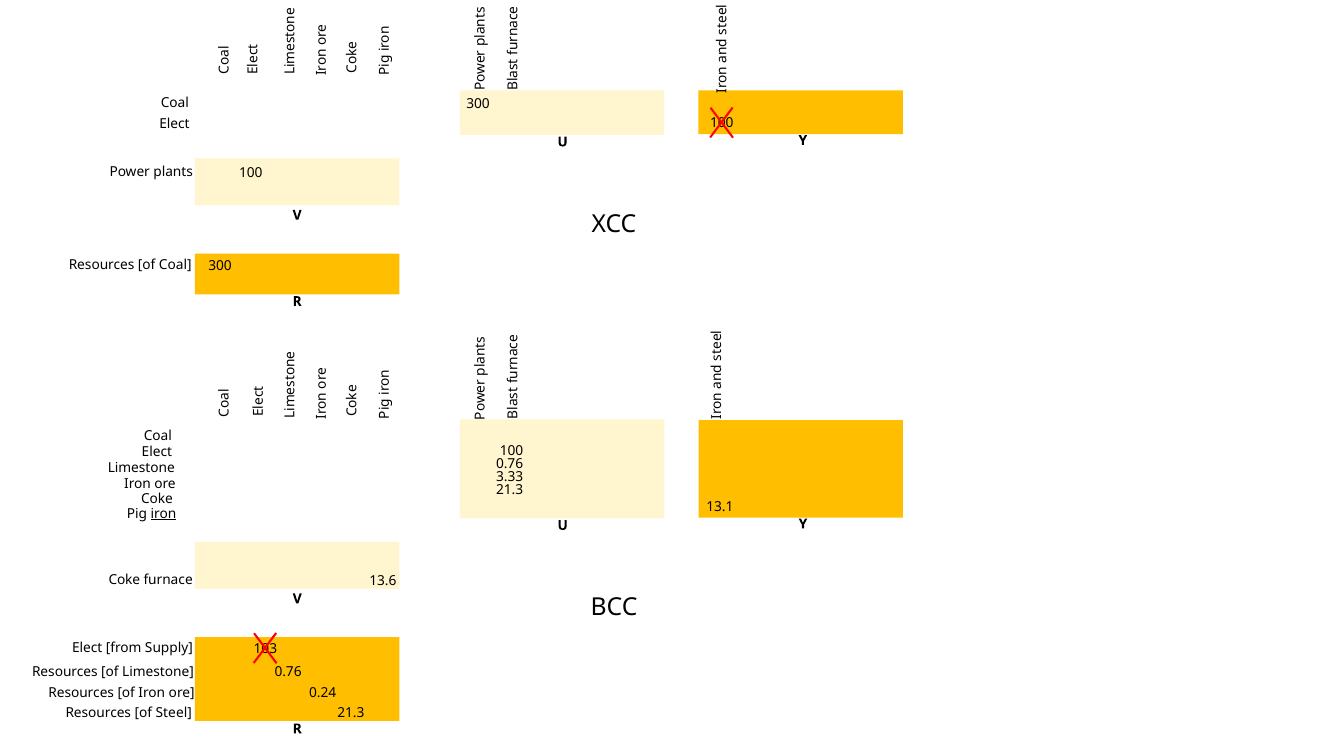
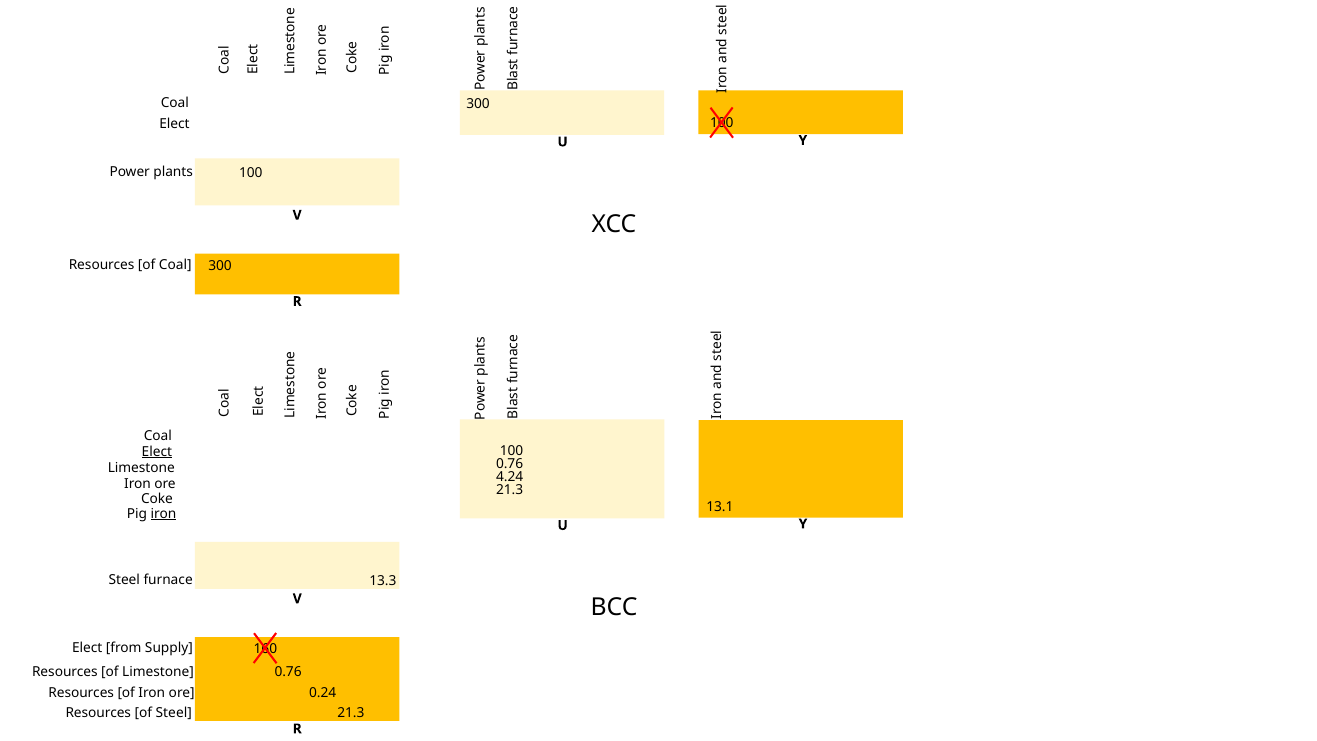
Elect at (157, 452) underline: none -> present
3.33: 3.33 -> 4.24
Coke at (124, 580): Coke -> Steel
13.6: 13.6 -> 13.3
103: 103 -> 160
